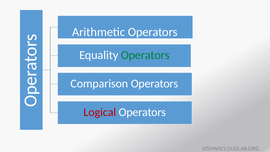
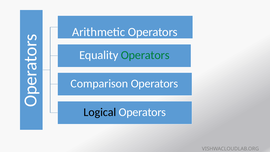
Logical colour: red -> black
